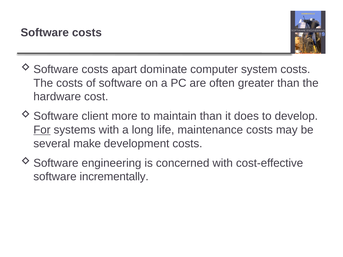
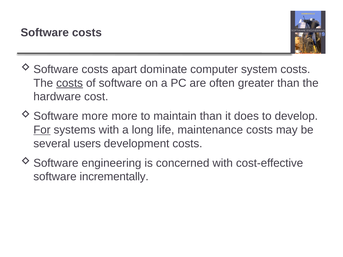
costs at (70, 83) underline: none -> present
client at (95, 116): client -> more
make: make -> users
